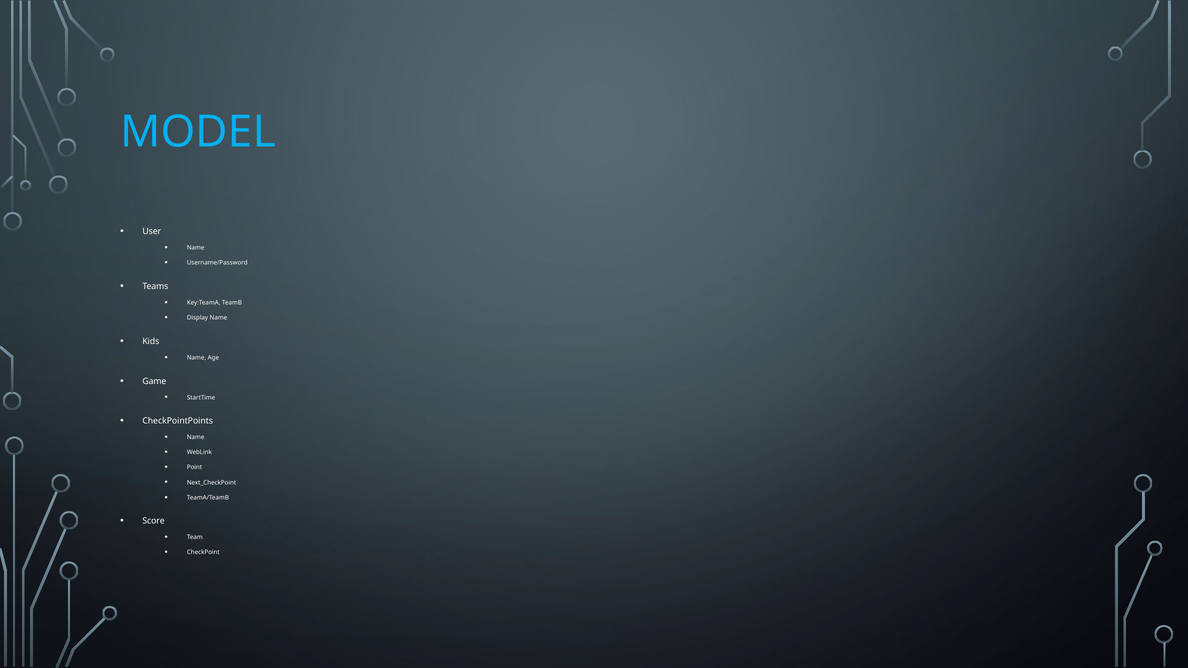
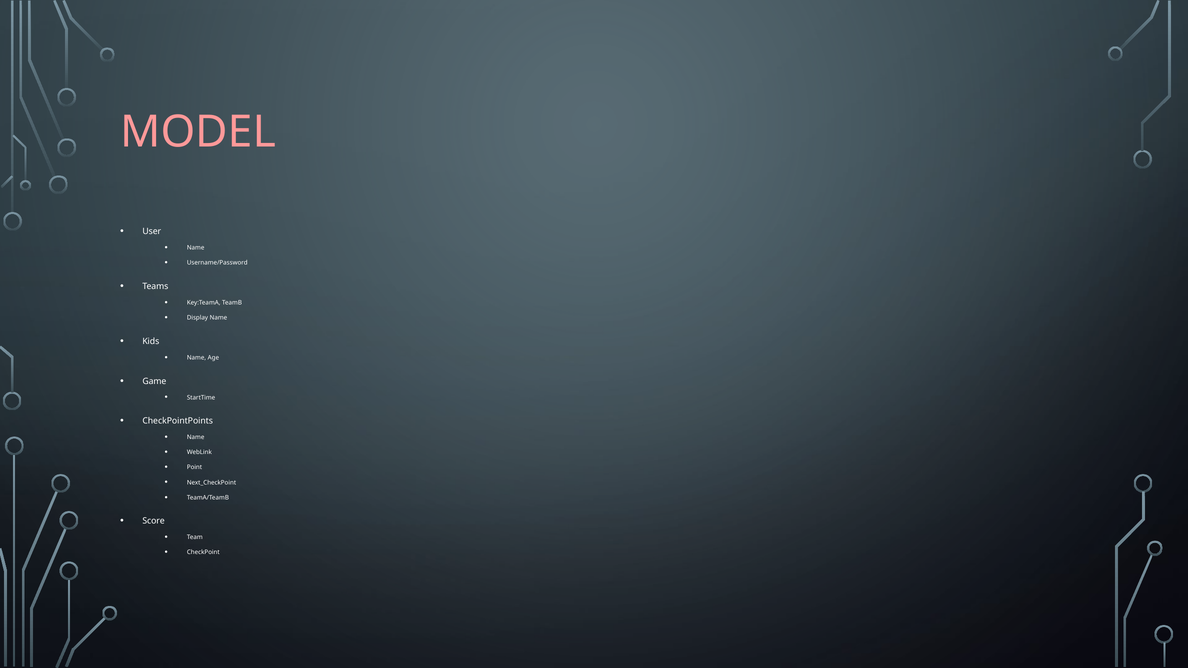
MODEL colour: light blue -> pink
